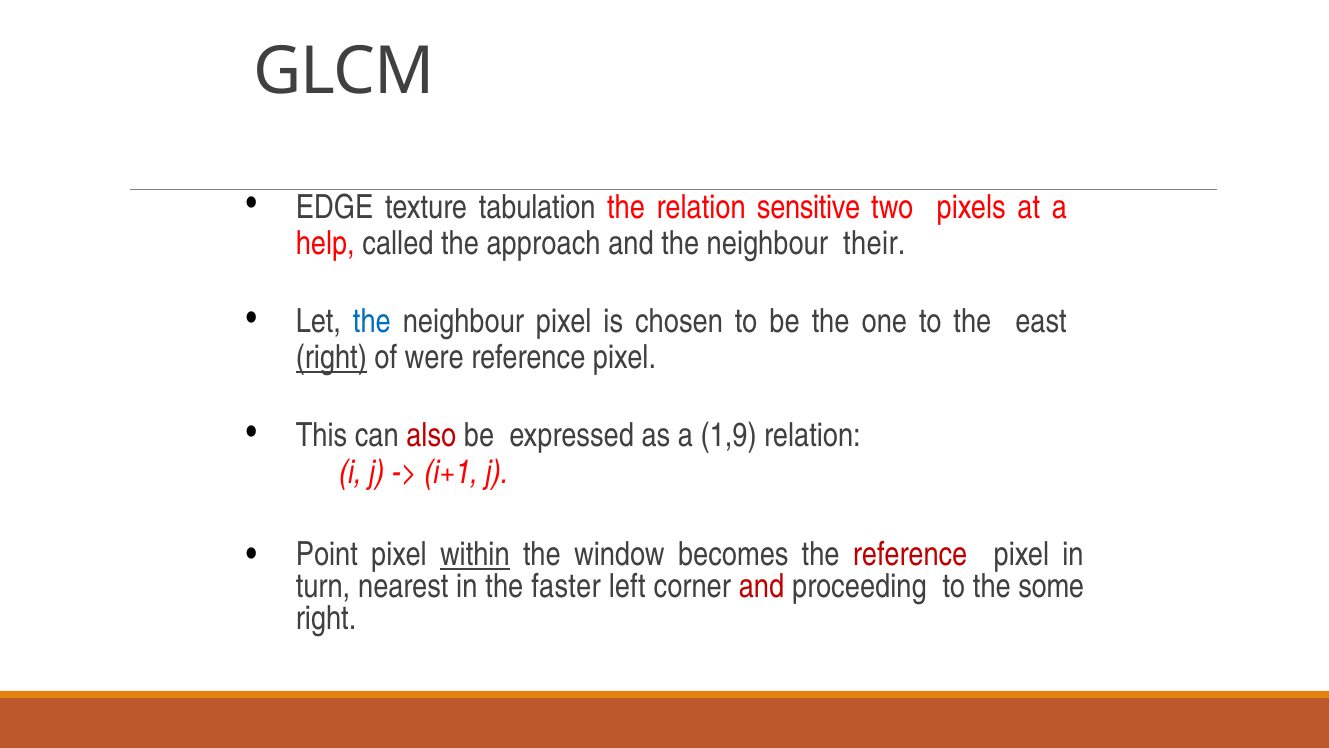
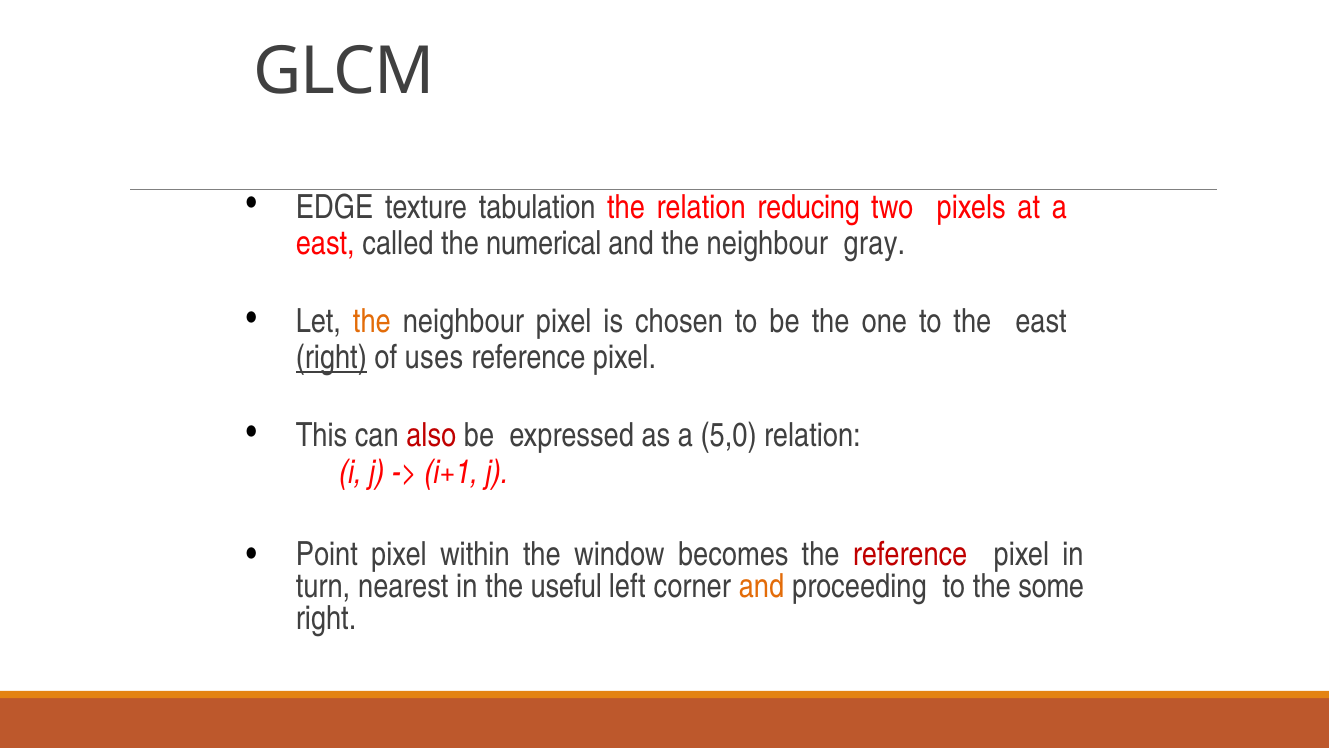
sensitive: sensitive -> reducing
help at (325, 243): help -> east
approach: approach -> numerical
their: their -> gray
the at (372, 322) colour: blue -> orange
were: were -> uses
1,9: 1,9 -> 5,0
within underline: present -> none
faster: faster -> useful
and at (762, 586) colour: red -> orange
